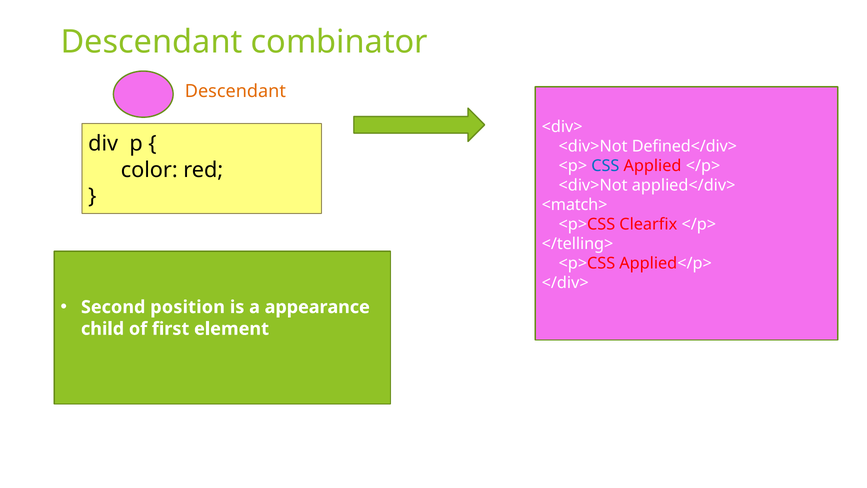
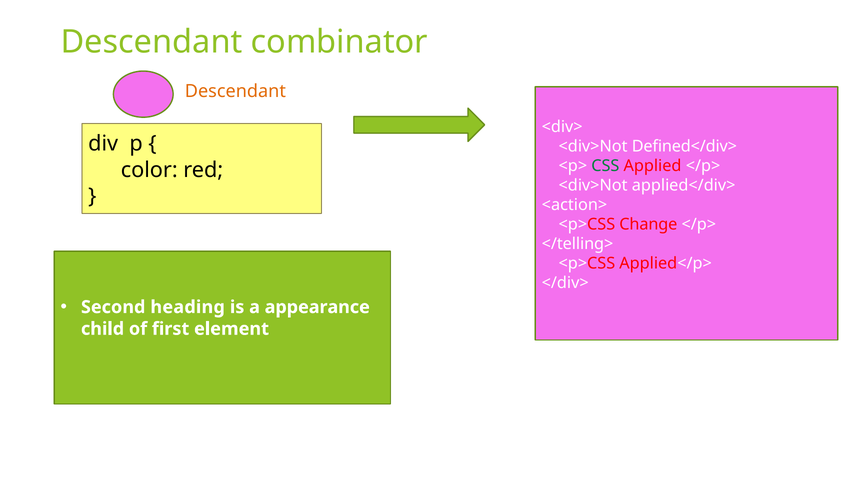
CSS colour: blue -> green
<match>: <match> -> <action>
Clearfix: Clearfix -> Change
position: position -> heading
